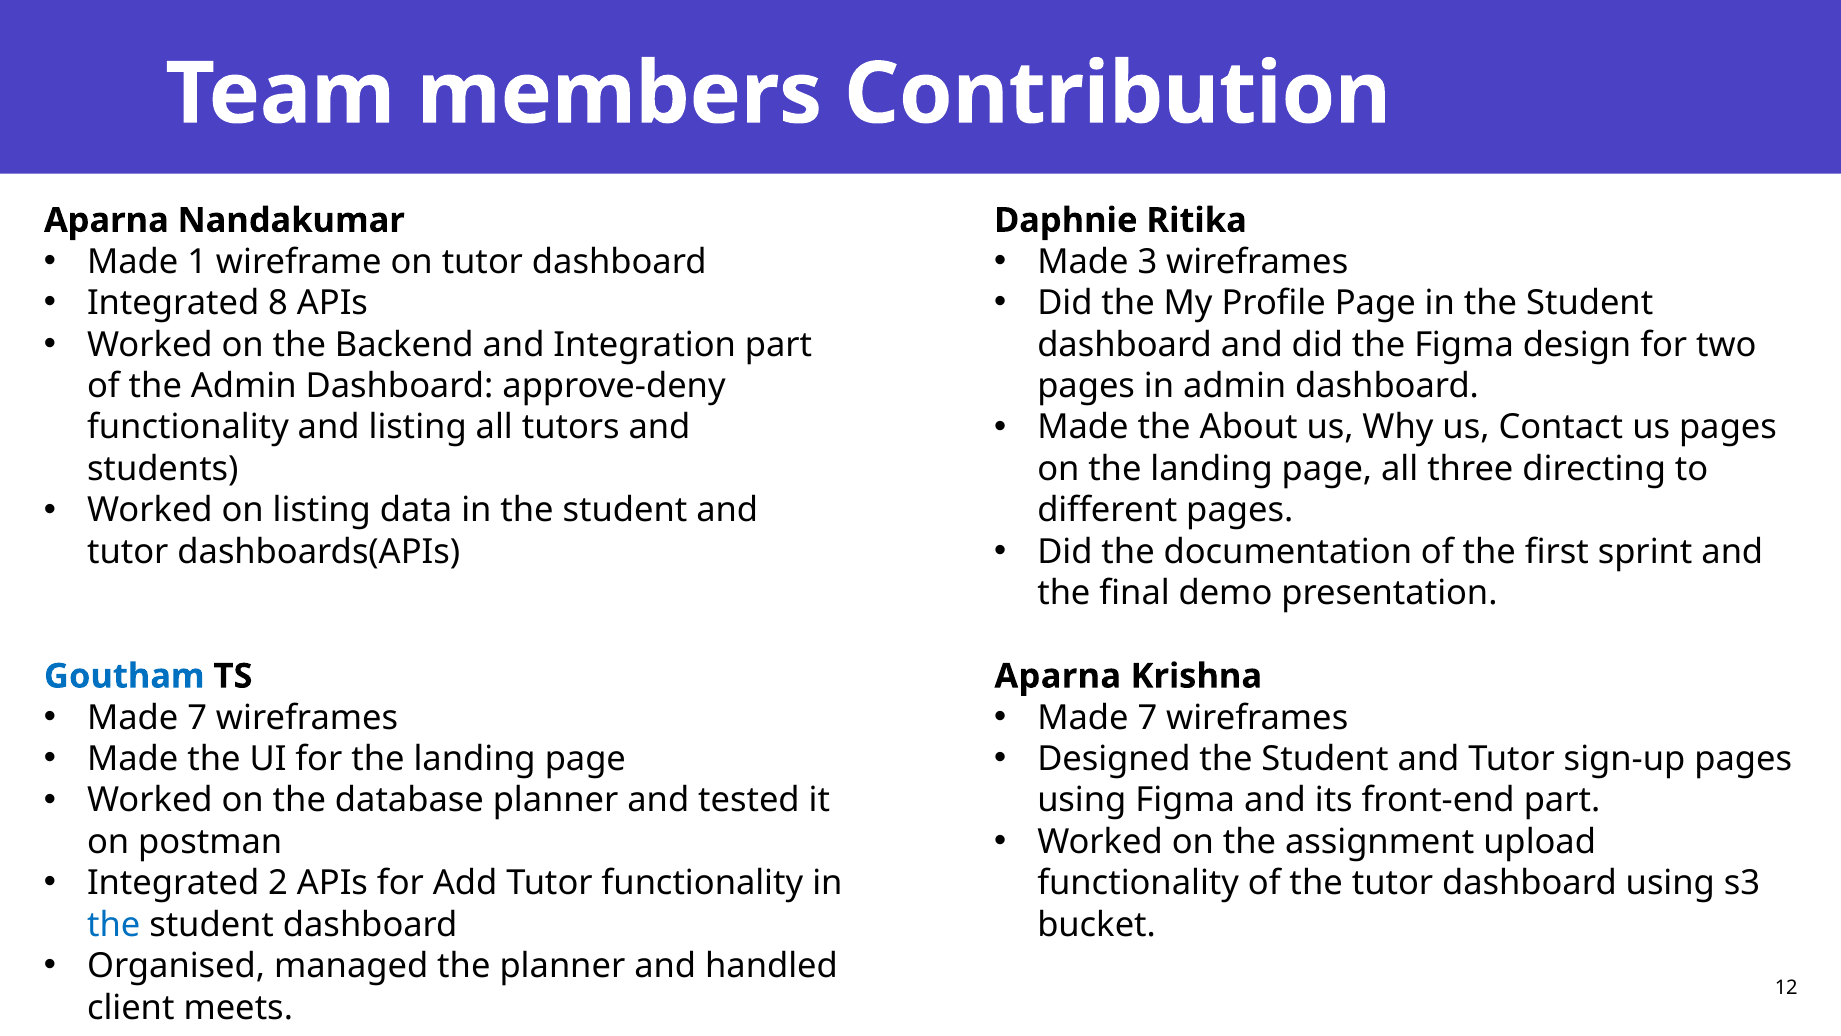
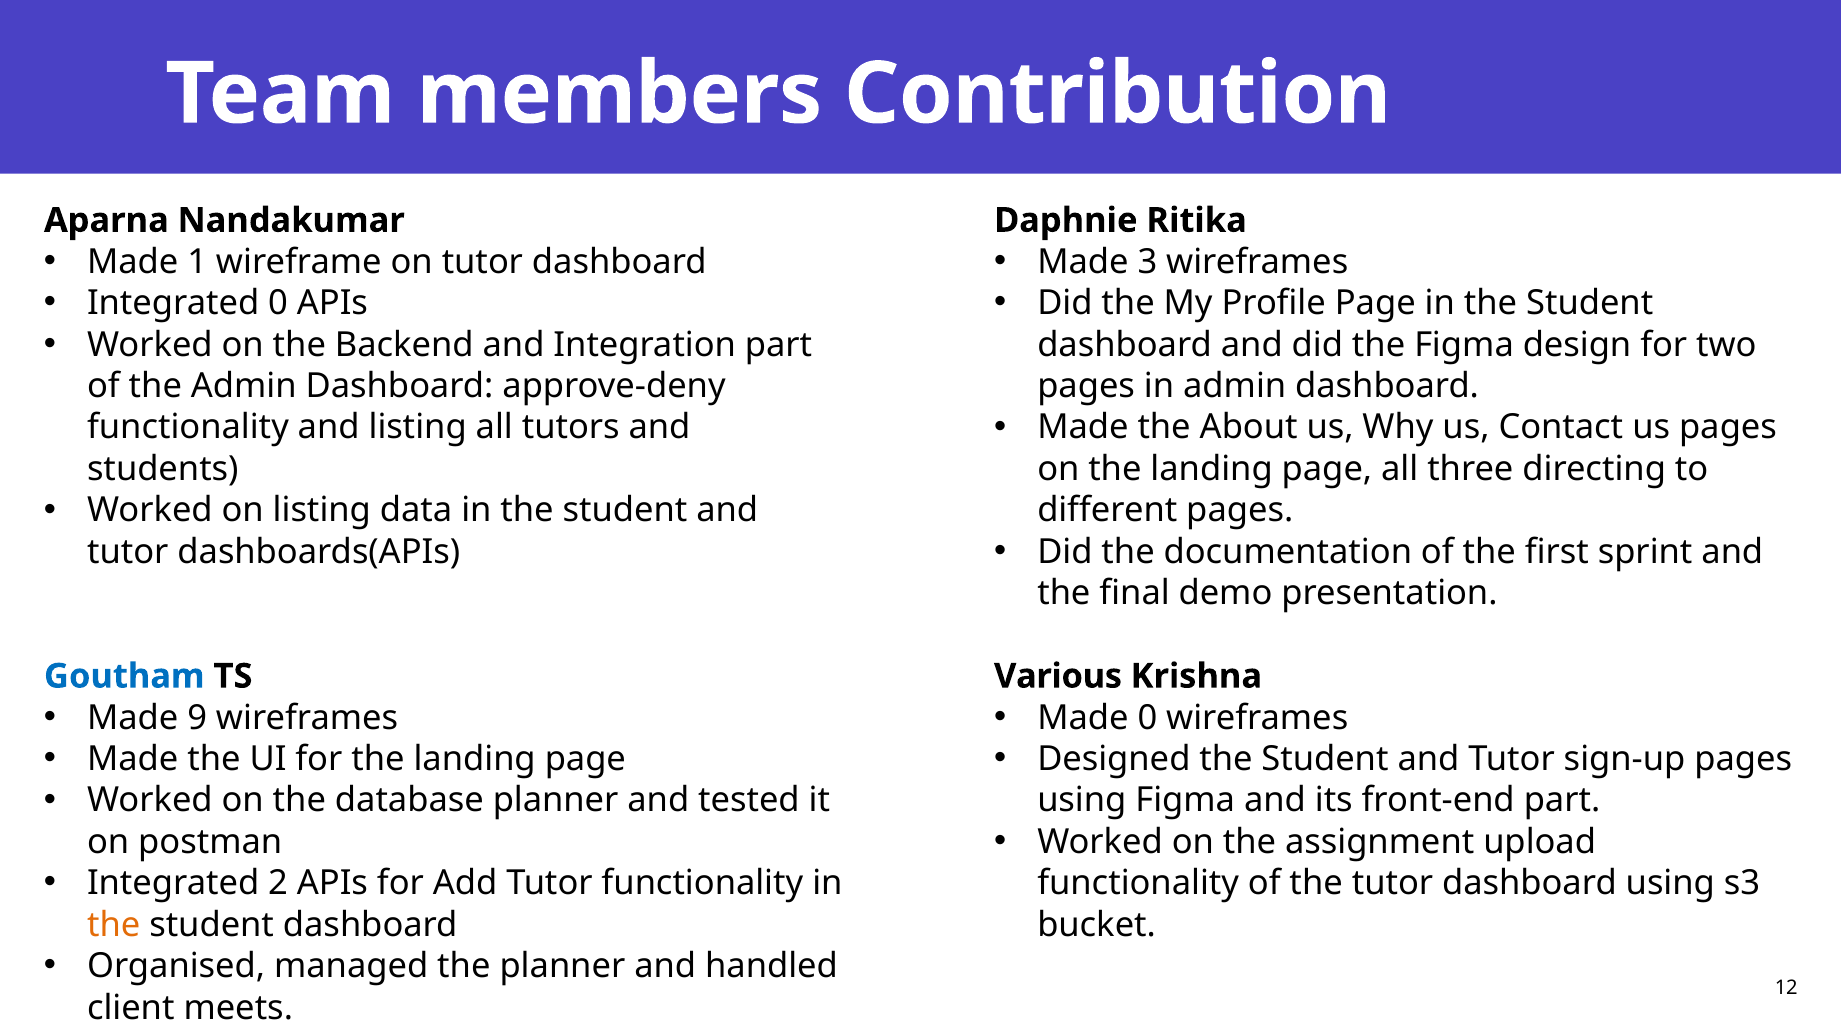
Integrated 8: 8 -> 0
Aparna at (1058, 676): Aparna -> Various
7 at (197, 717): 7 -> 9
7 at (1147, 717): 7 -> 0
the at (114, 924) colour: blue -> orange
